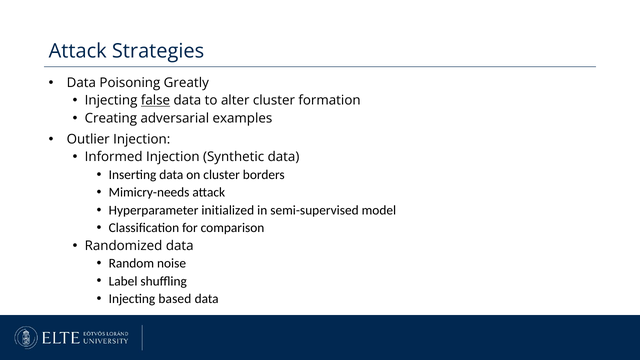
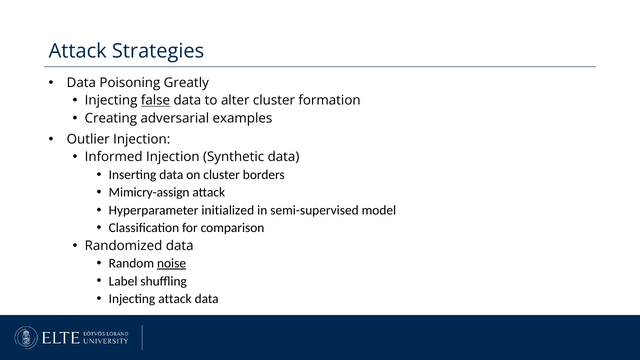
Mimicry-needs: Mimicry-needs -> Mimicry-assign
noise underline: none -> present
Injecting based: based -> attack
